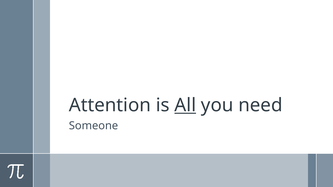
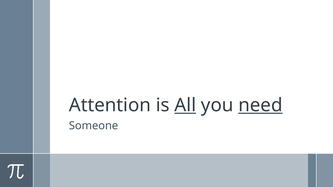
need underline: none -> present
